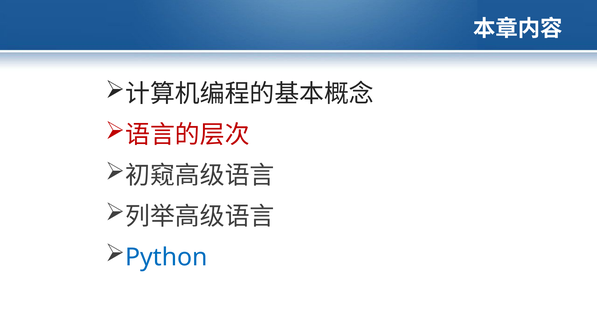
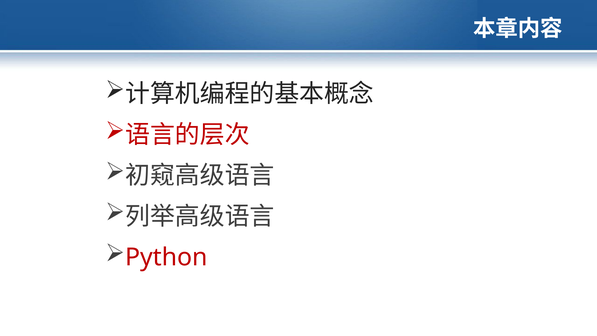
Python colour: blue -> red
